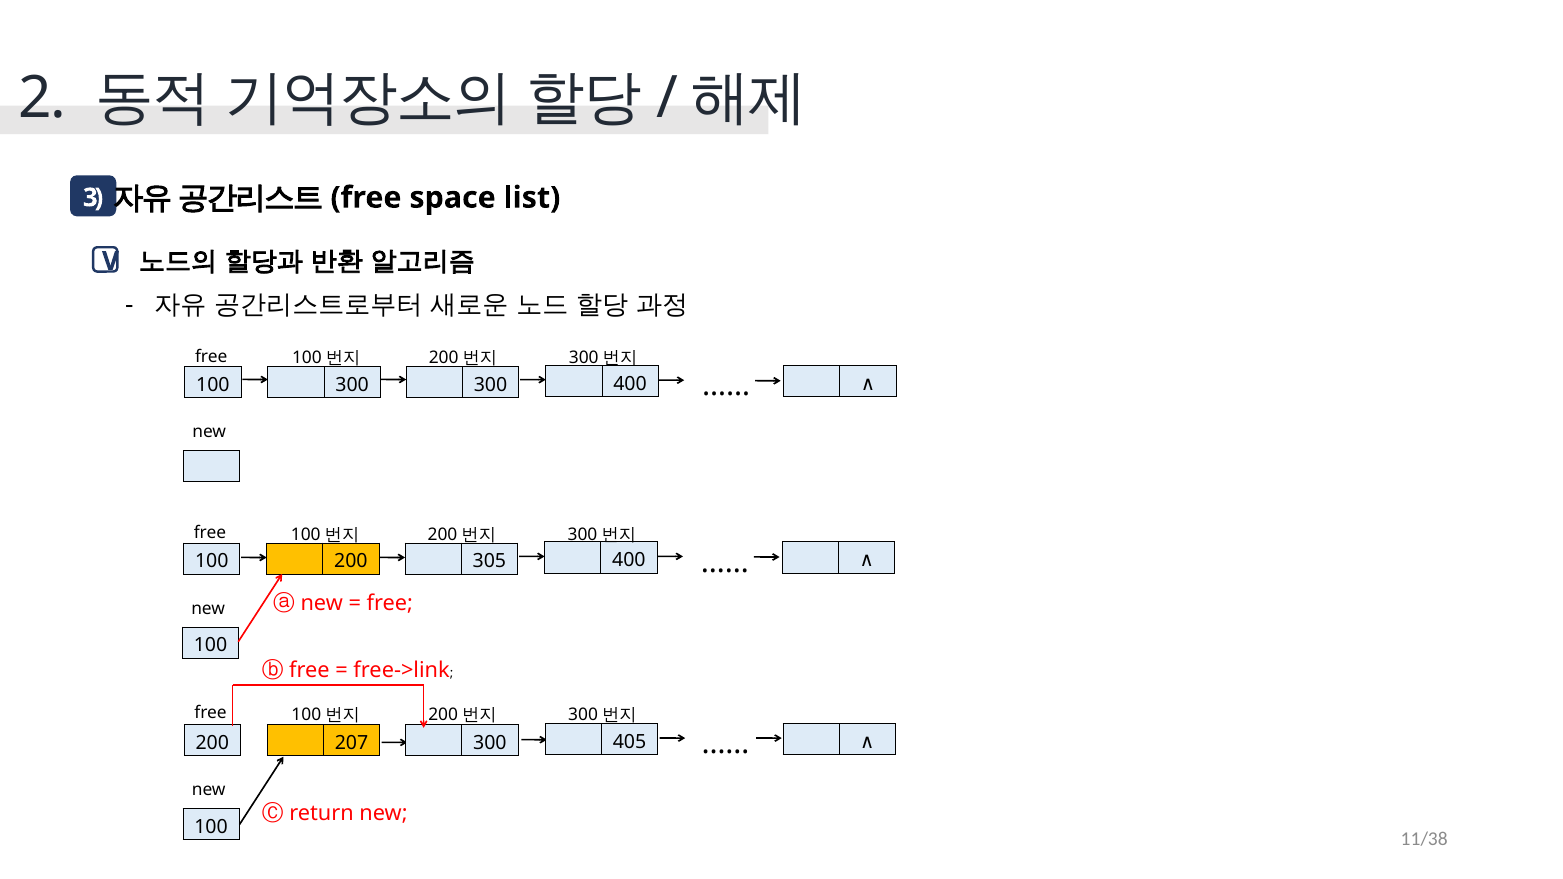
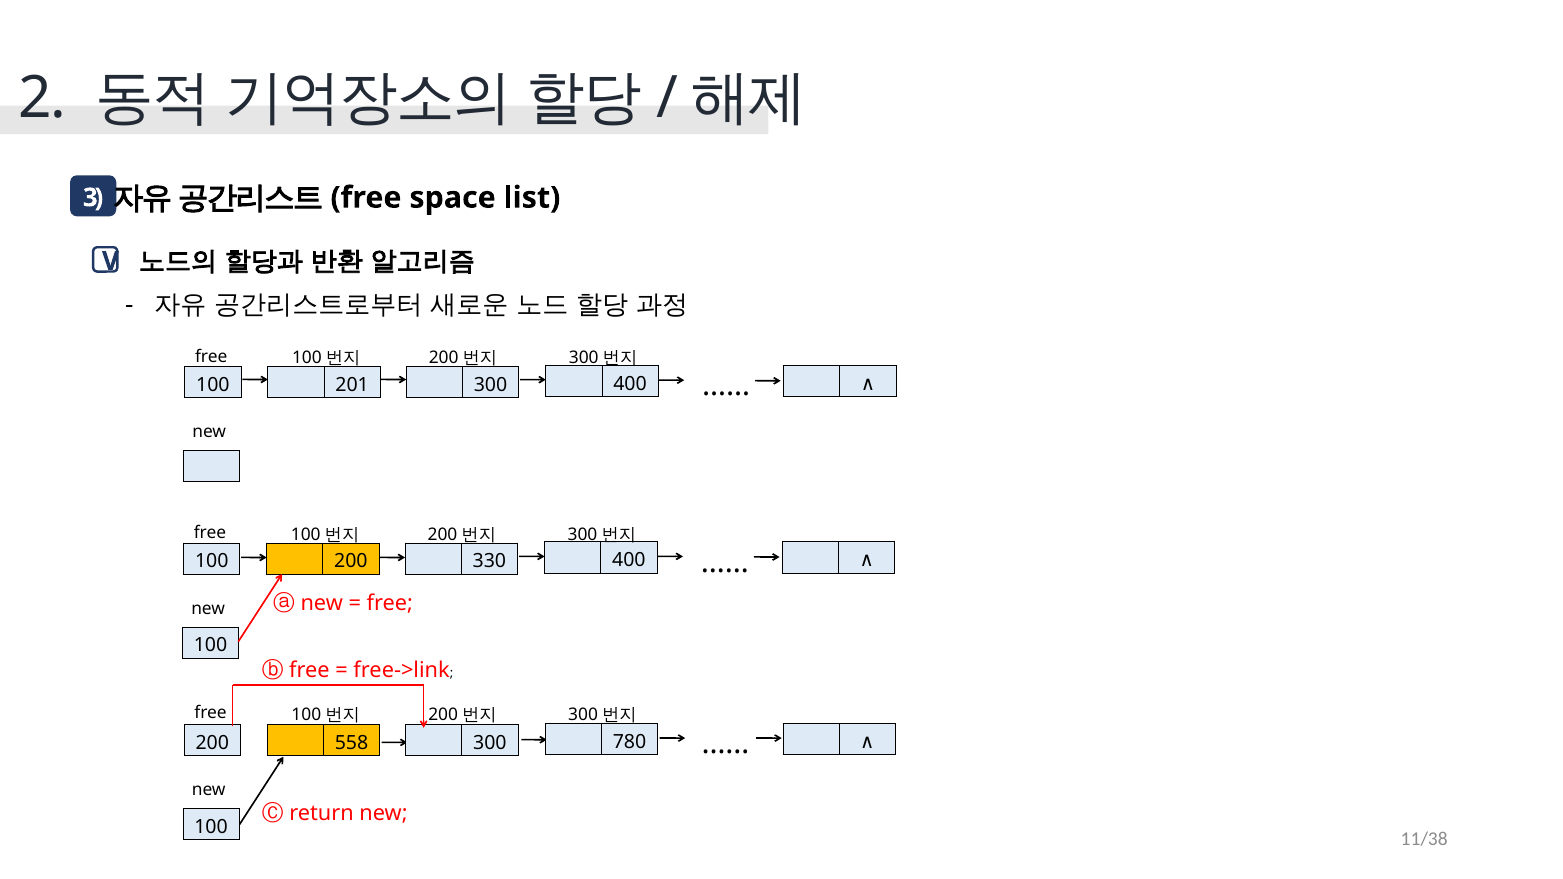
100 300: 300 -> 201
305: 305 -> 330
207: 207 -> 558
405: 405 -> 780
